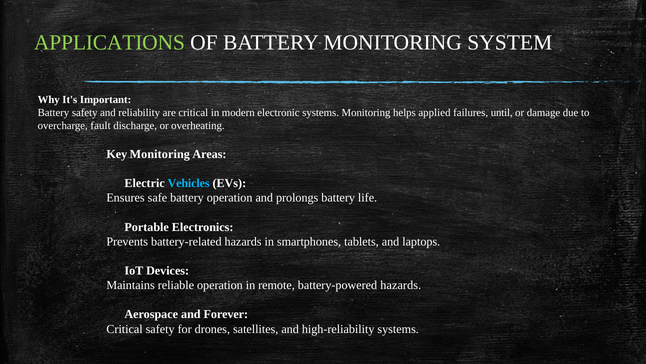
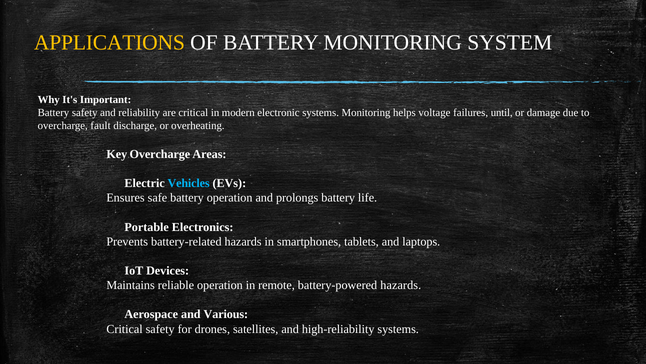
APPLICATIONS colour: light green -> yellow
applied: applied -> voltage
Key Monitoring: Monitoring -> Overcharge
Forever: Forever -> Various
